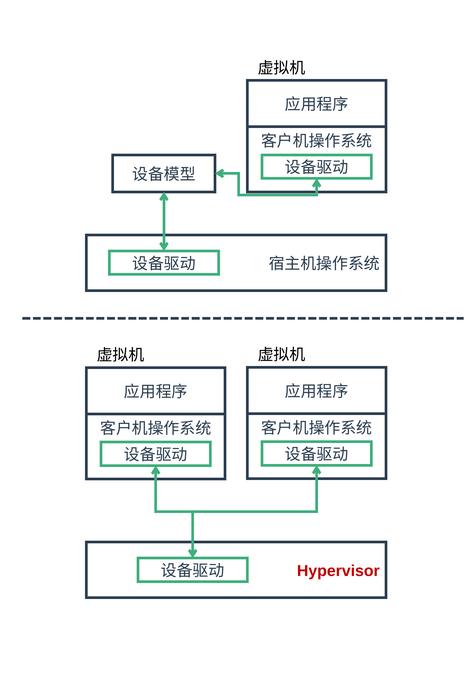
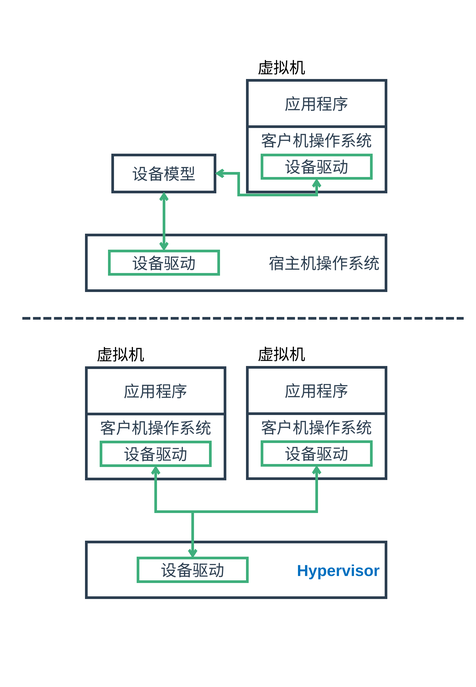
Hypervisor colour: red -> blue
